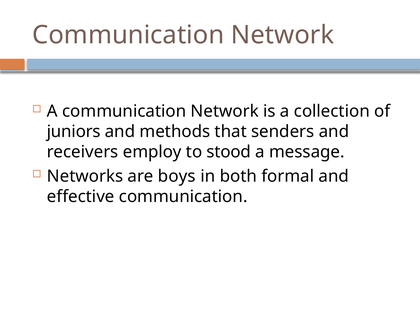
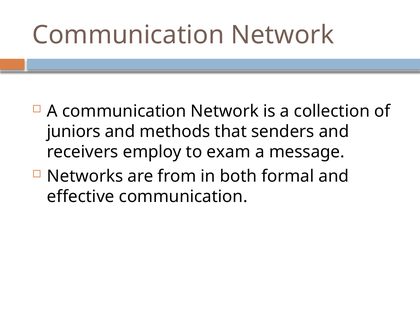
stood: stood -> exam
boys: boys -> from
